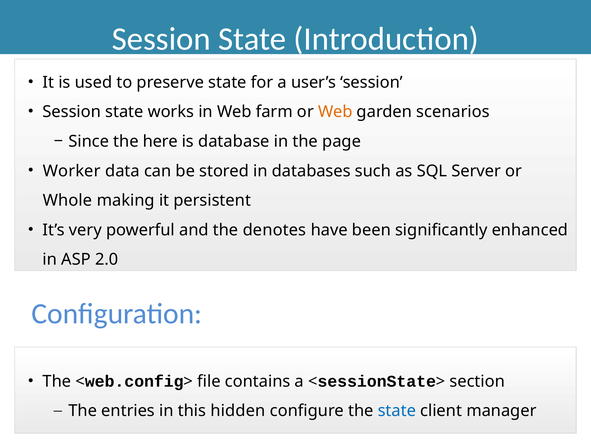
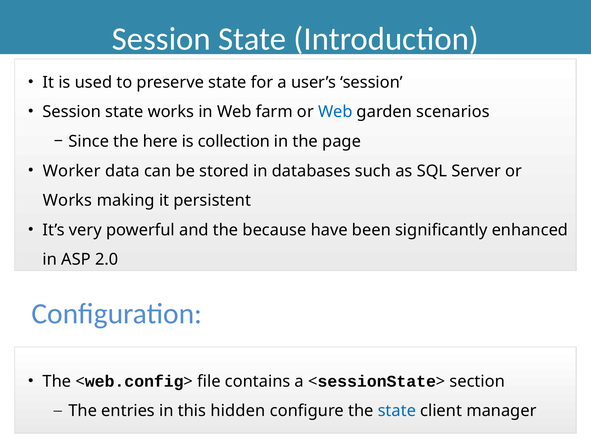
Web at (335, 112) colour: orange -> blue
database: database -> collection
Whole at (67, 201): Whole -> Works
denotes: denotes -> because
